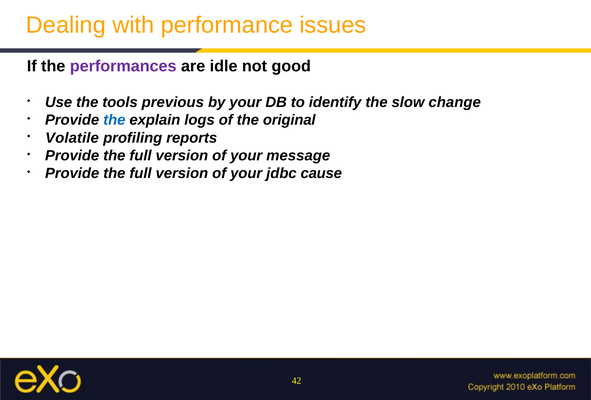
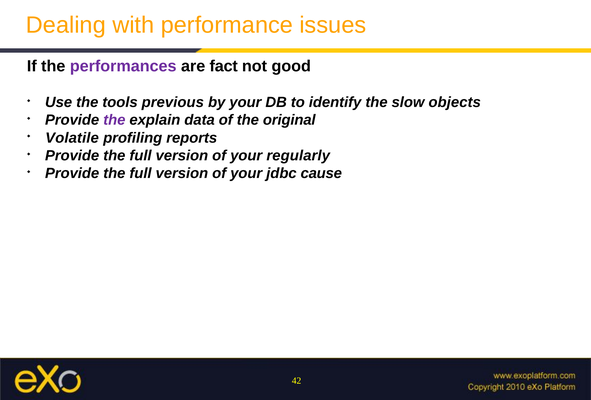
idle: idle -> fact
change: change -> objects
the at (114, 120) colour: blue -> purple
logs: logs -> data
message: message -> regularly
